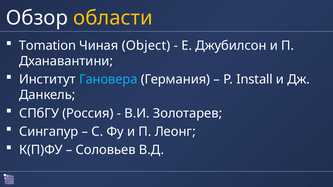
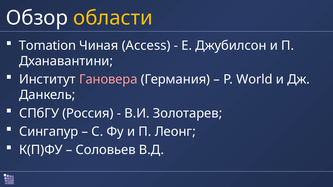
Object: Object -> Access
Гановера colour: light blue -> pink
Install: Install -> World
